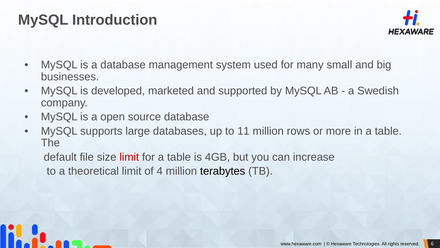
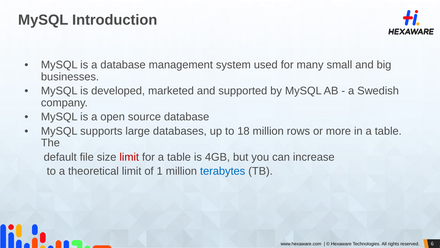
11: 11 -> 18
4: 4 -> 1
terabytes colour: black -> blue
